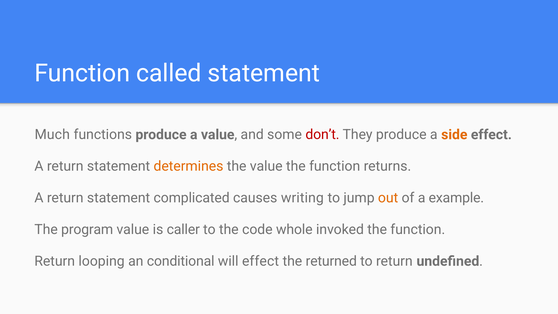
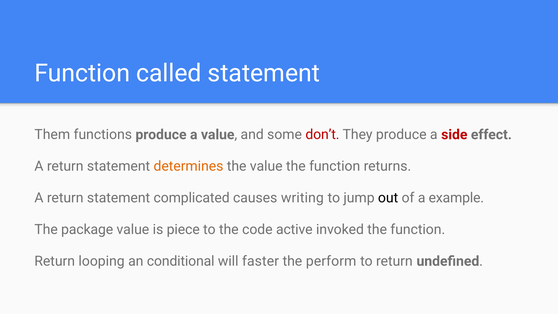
Much: Much -> Them
side colour: orange -> red
out colour: orange -> black
program: program -> package
caller: caller -> piece
whole: whole -> active
will effect: effect -> faster
returned: returned -> perform
